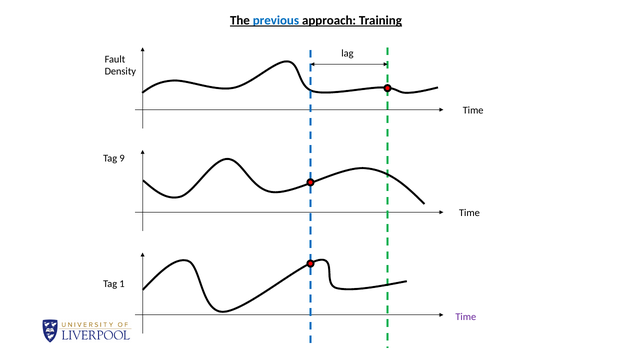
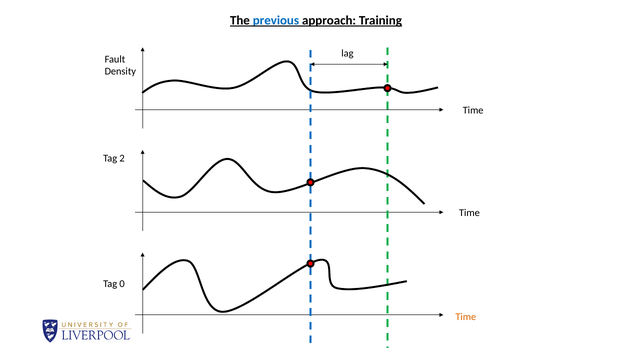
9: 9 -> 2
1: 1 -> 0
Time at (466, 317) colour: purple -> orange
